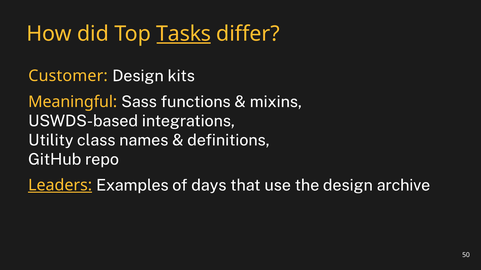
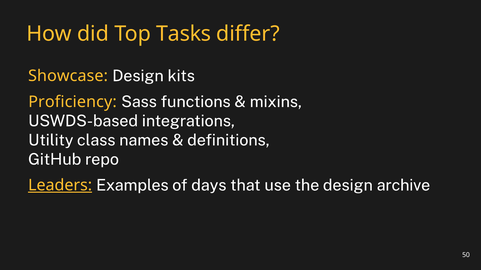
Tasks underline: present -> none
Customer: Customer -> Showcase
Meaningful: Meaningful -> Proficiency
